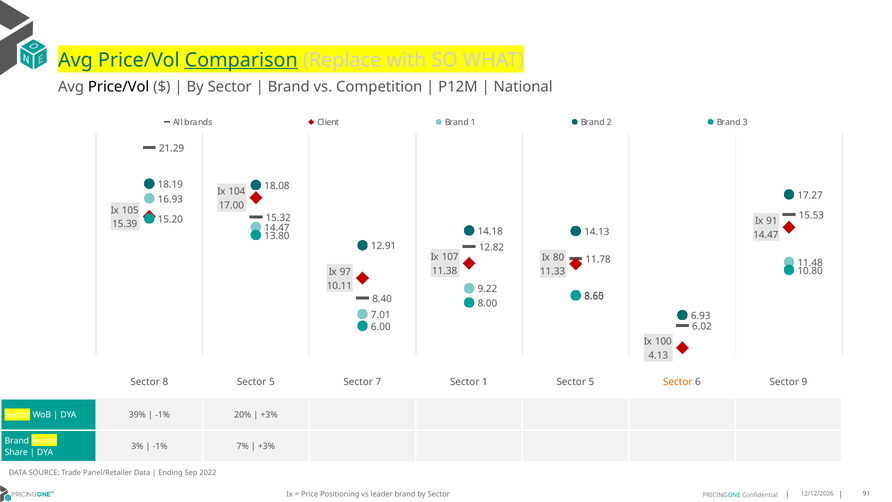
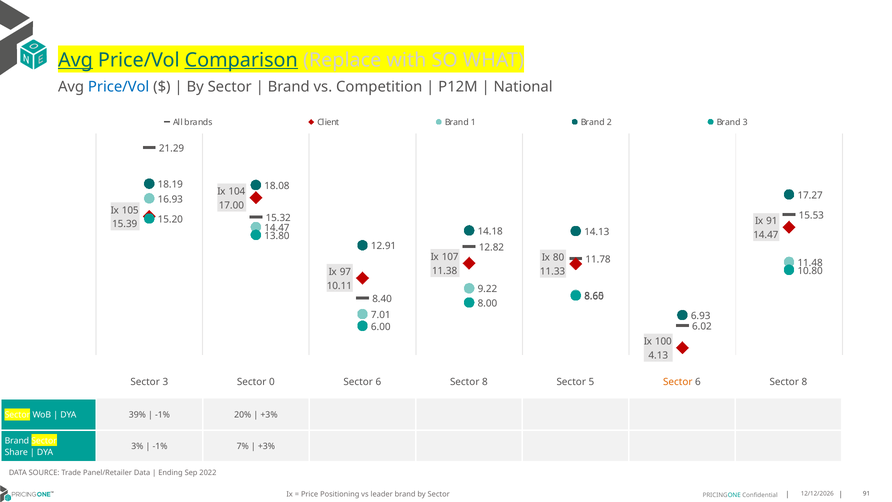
Avg at (75, 60) underline: none -> present
Price/Vol at (119, 87) colour: black -> blue
Sector 8: 8 -> 3
5 at (272, 382): 5 -> 0
7 at (378, 382): 7 -> 6
1 at (485, 382): 1 -> 8
9 at (804, 382): 9 -> 8
